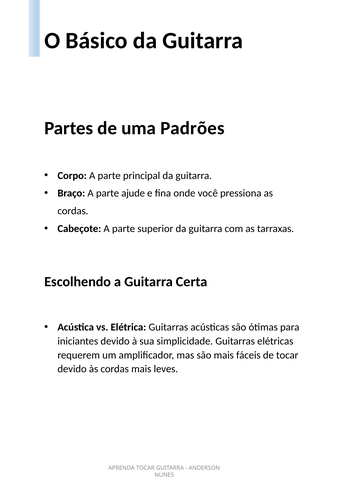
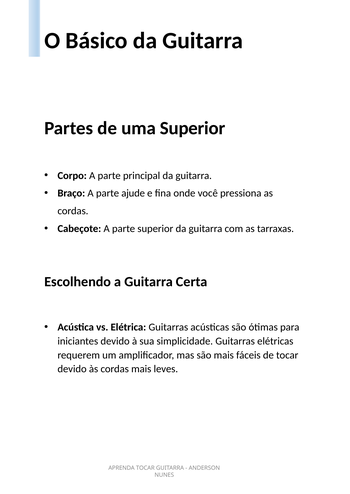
uma Padrões: Padrões -> Superior
